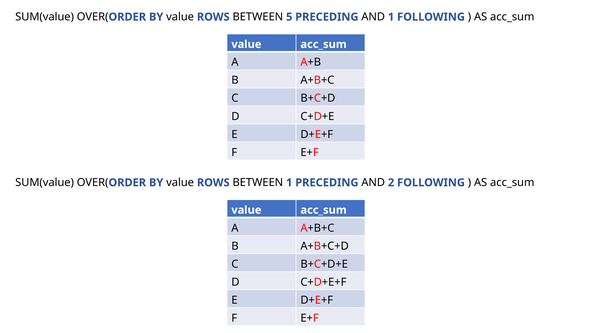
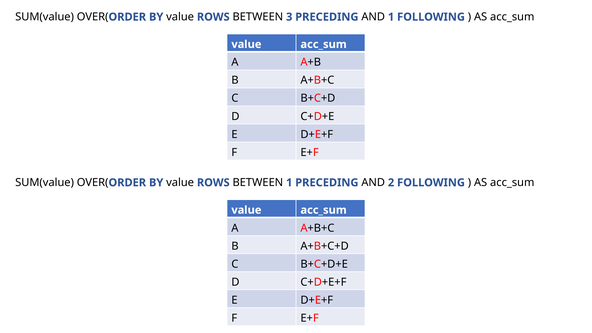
5: 5 -> 3
